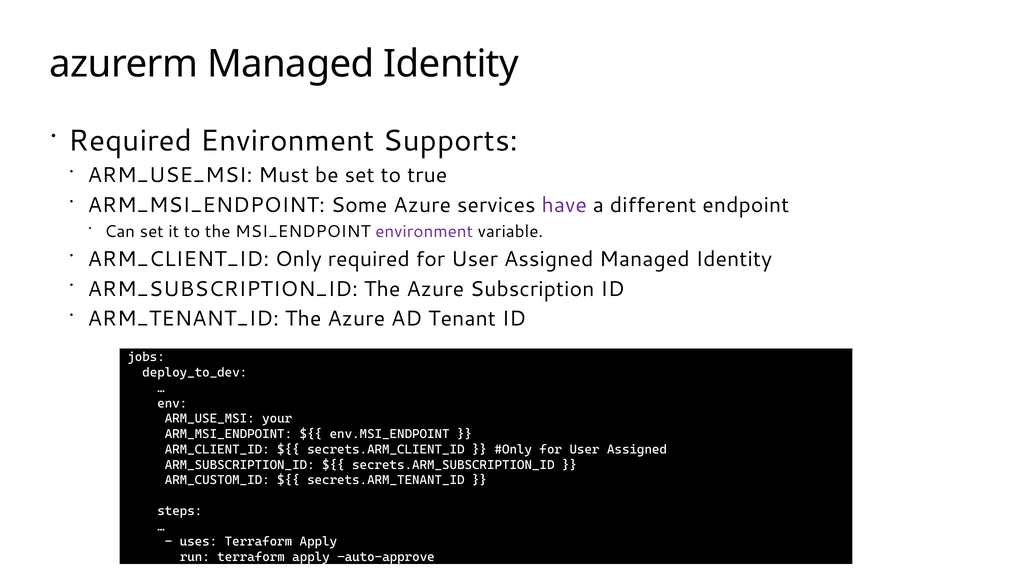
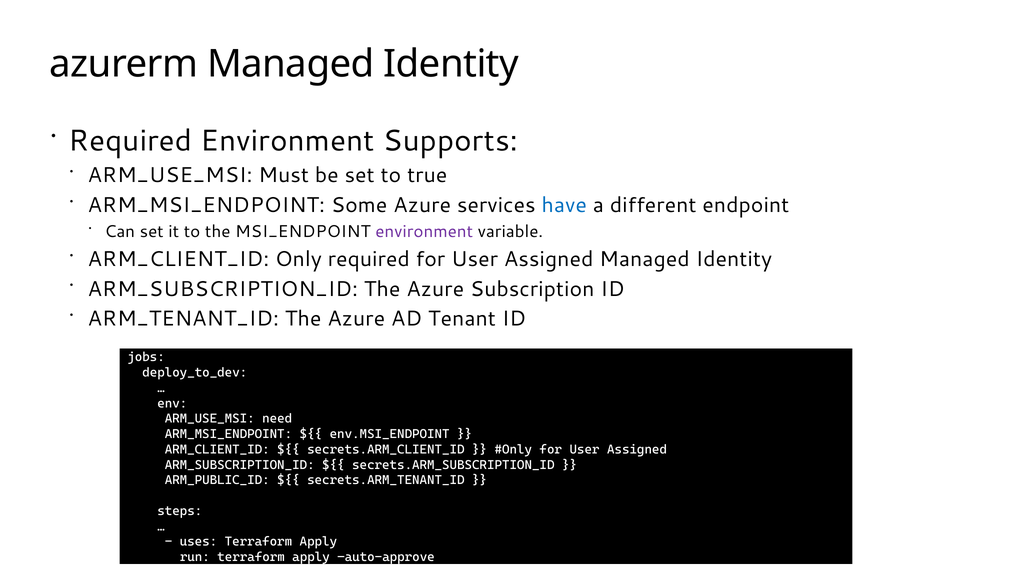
have colour: purple -> blue
your: your -> need
ARM_CUSTOM_ID: ARM_CUSTOM_ID -> ARM_PUBLIC_ID
